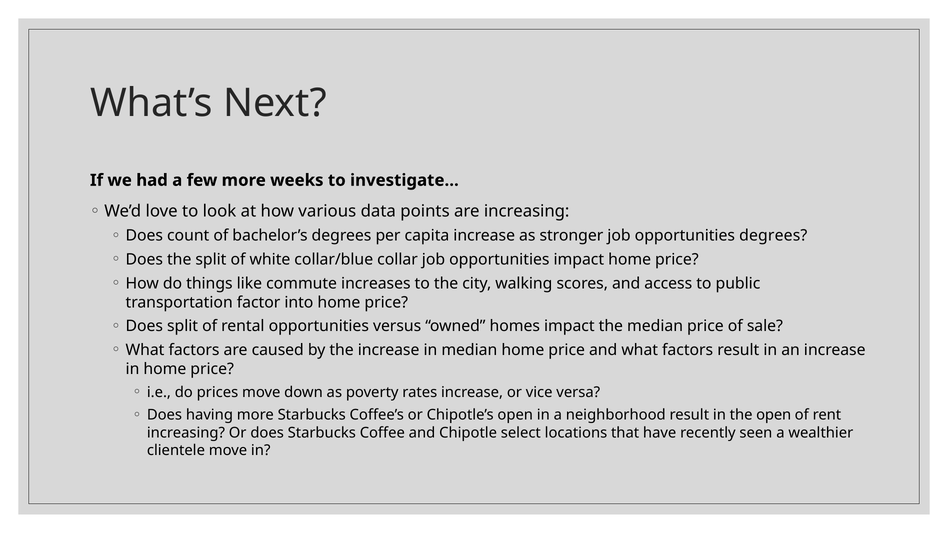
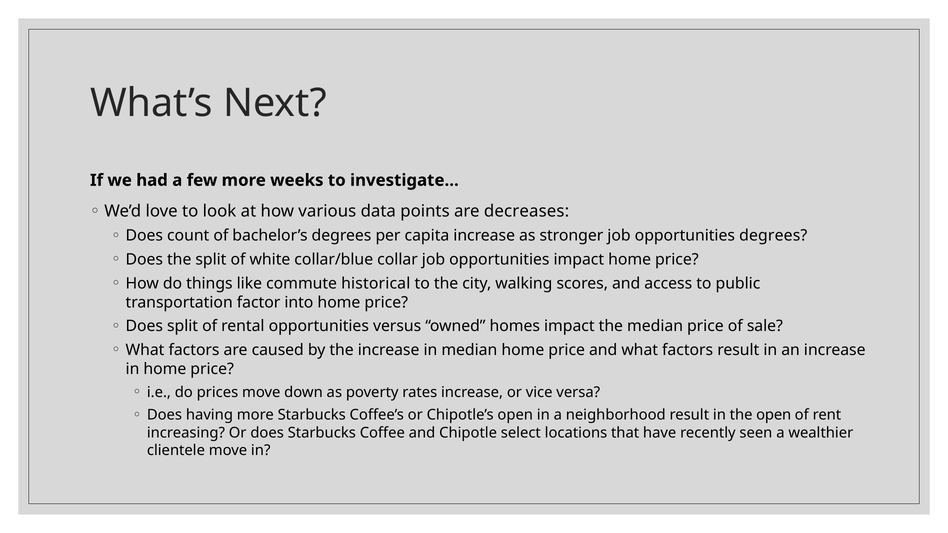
are increasing: increasing -> decreases
increases: increases -> historical
